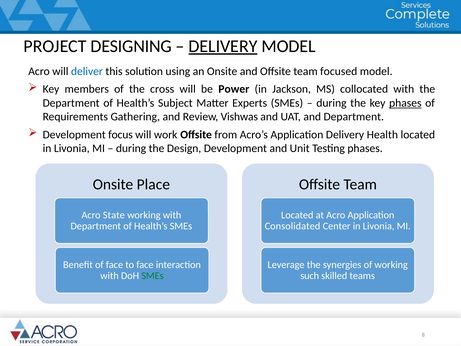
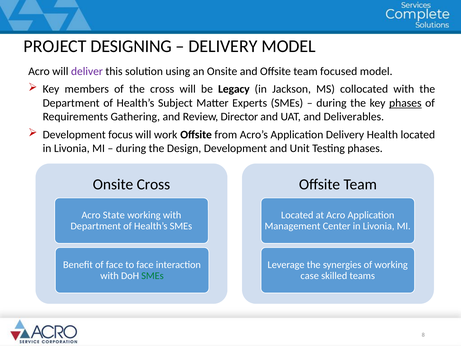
DELIVERY at (223, 46) underline: present -> none
deliver colour: blue -> purple
Power: Power -> Legacy
Vishwas: Vishwas -> Director
and Department: Department -> Deliverables
Onsite Place: Place -> Cross
Consolidated: Consolidated -> Management
such: such -> case
